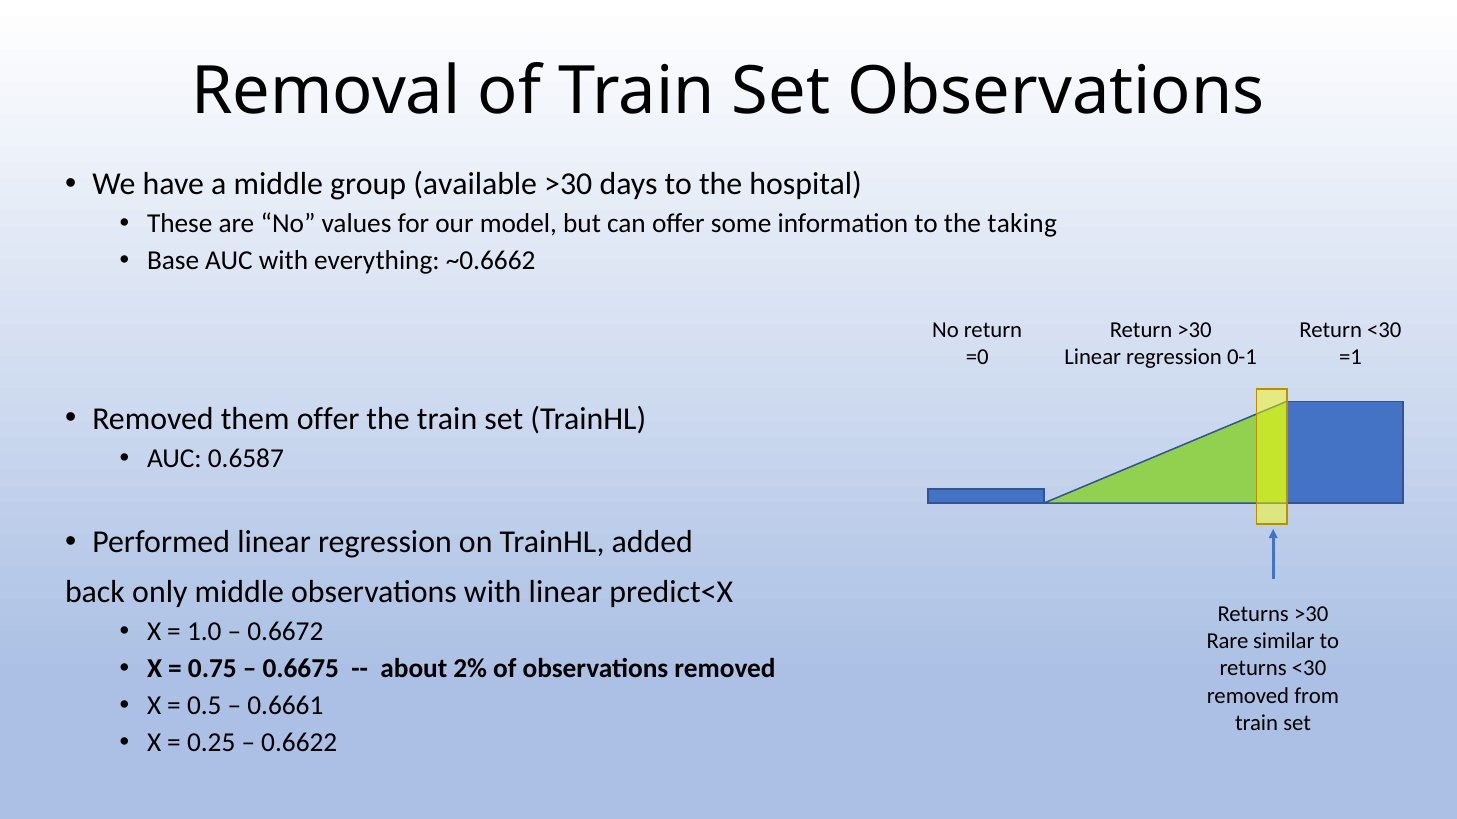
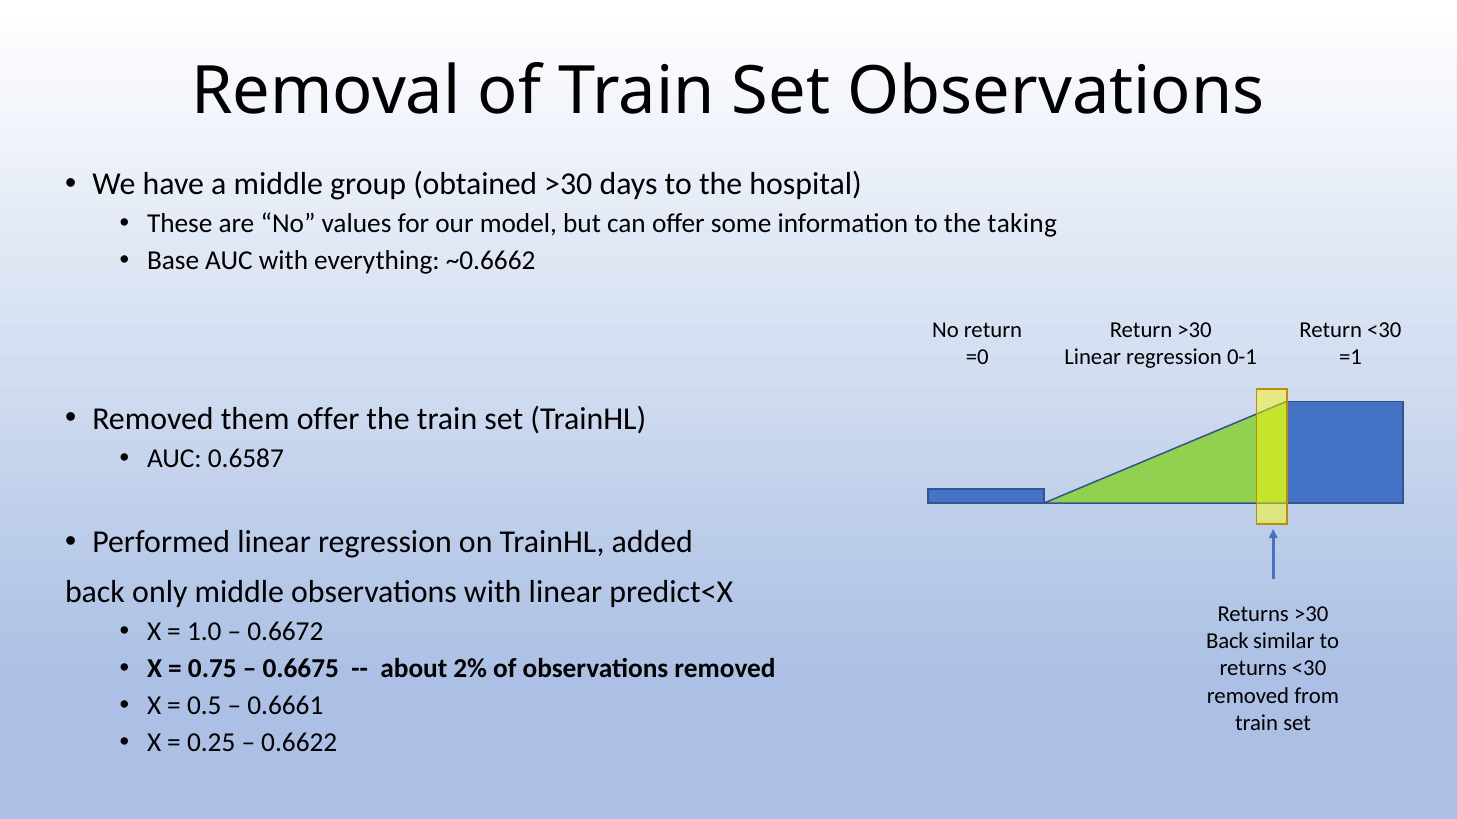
available: available -> obtained
Rare at (1227, 641): Rare -> Back
